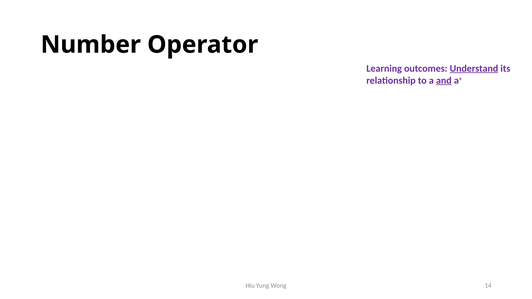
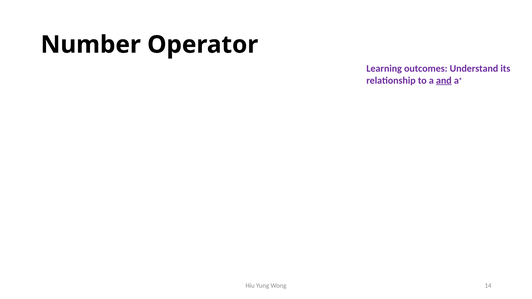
Understand underline: present -> none
